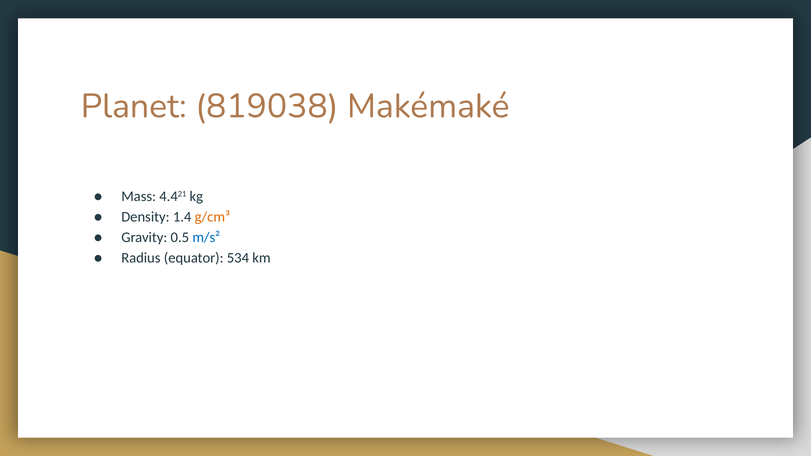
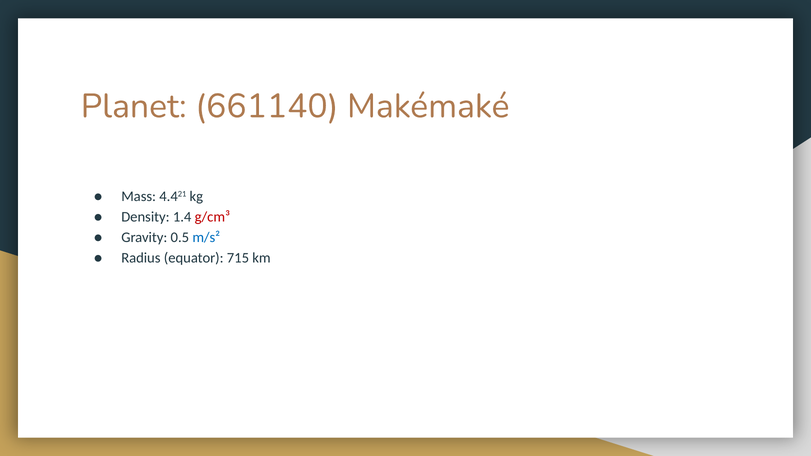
819038: 819038 -> 661140
g/cm³ colour: orange -> red
534: 534 -> 715
